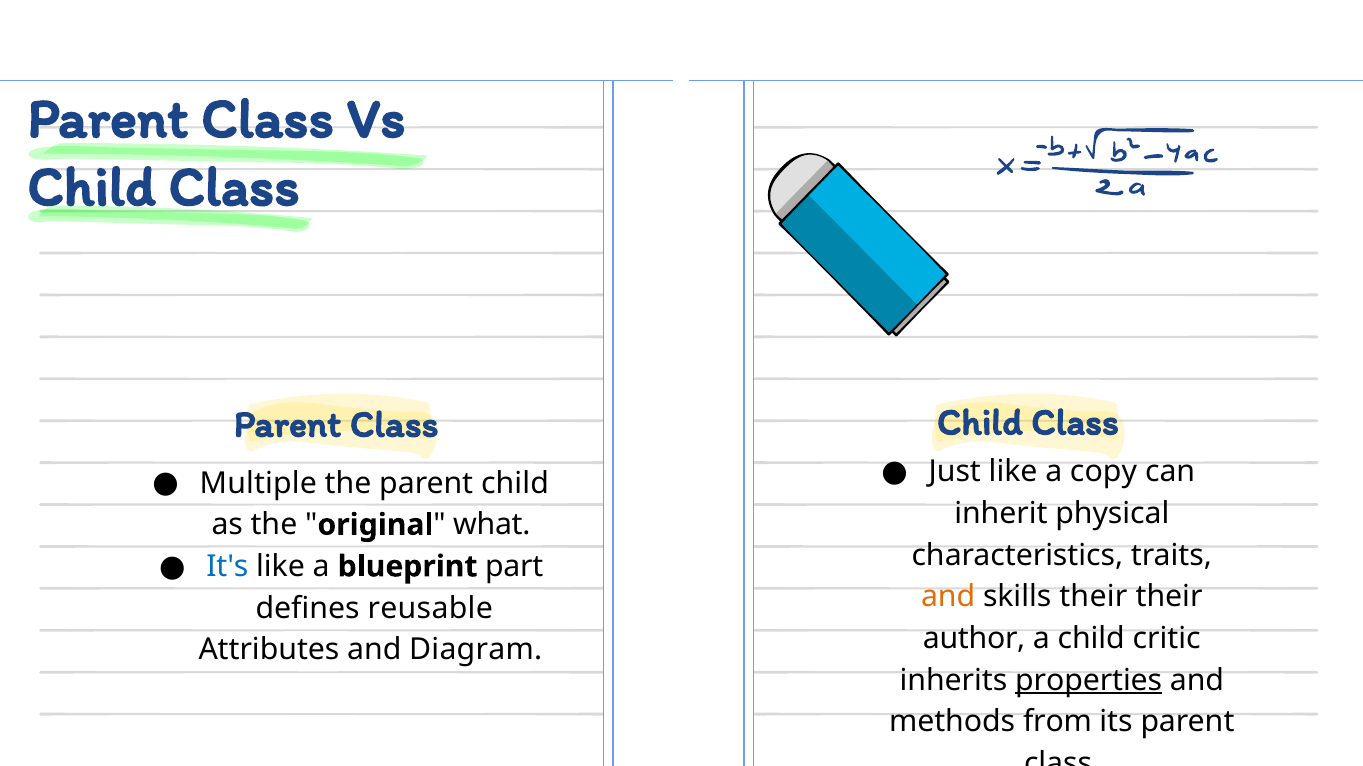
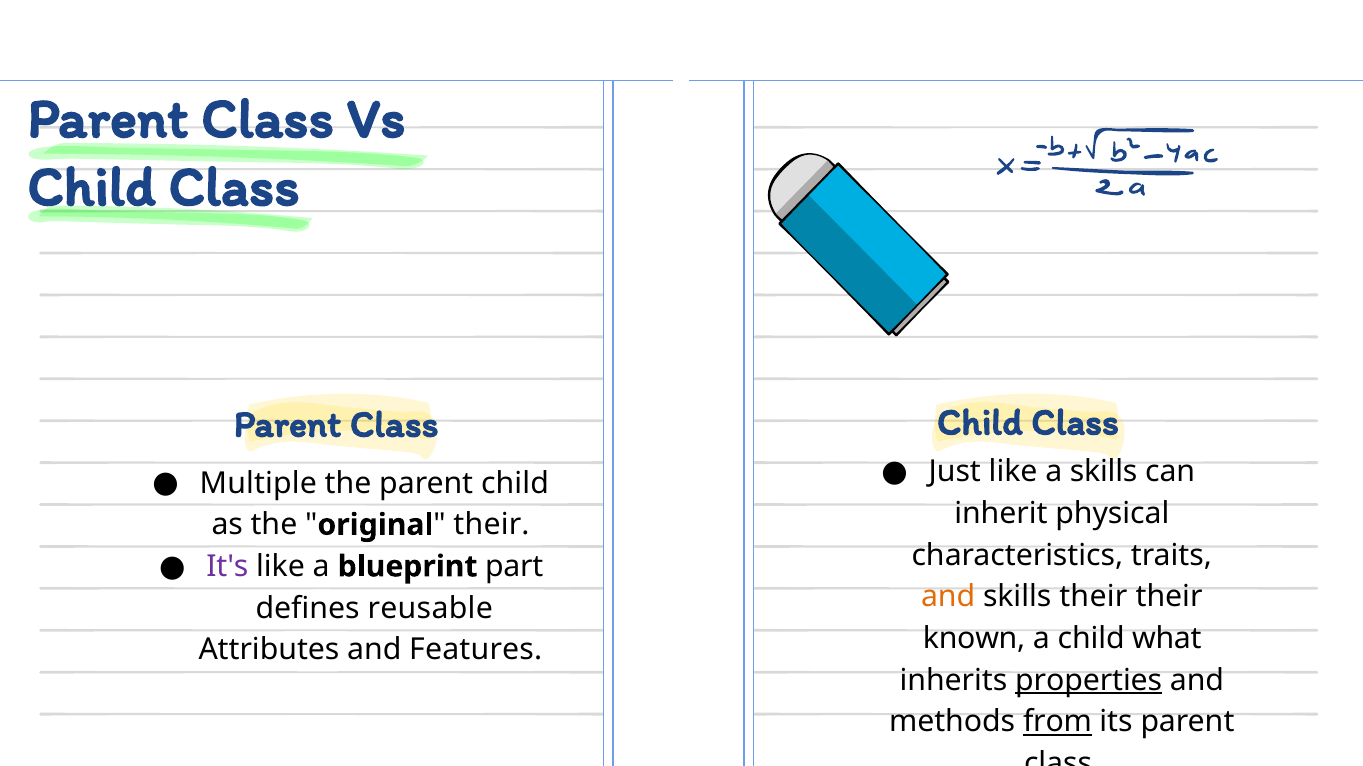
a copy: copy -> skills
original what: what -> their
It's colour: blue -> purple
author: author -> known
critic: critic -> what
Diagram: Diagram -> Features
from underline: none -> present
